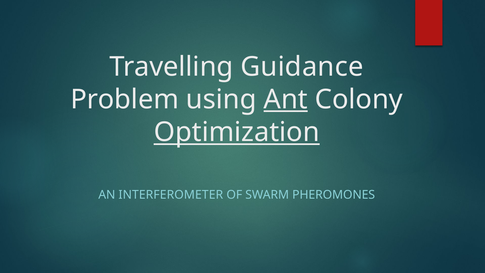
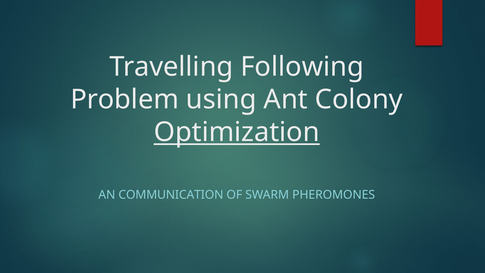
Guidance: Guidance -> Following
Ant underline: present -> none
INTERFEROMETER: INTERFEROMETER -> COMMUNICATION
